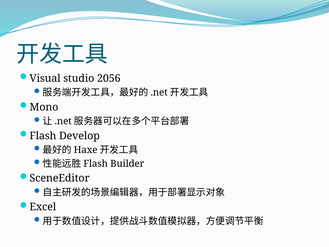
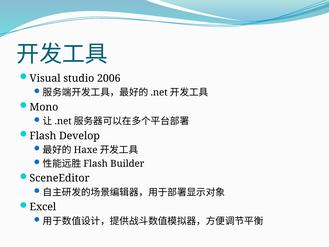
2056: 2056 -> 2006
